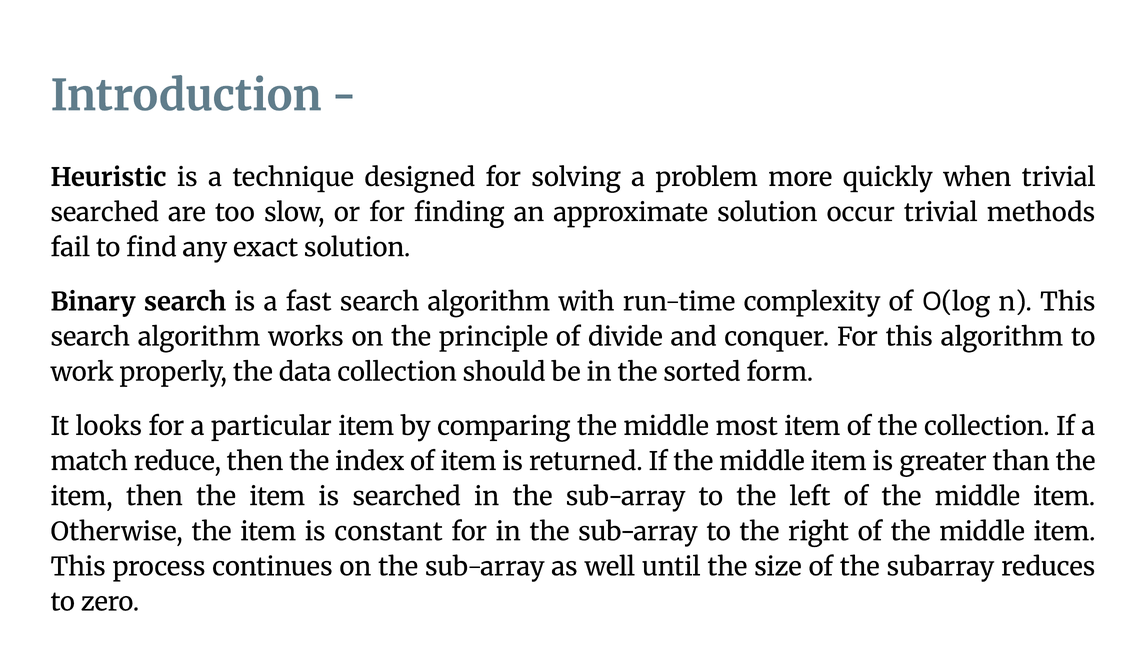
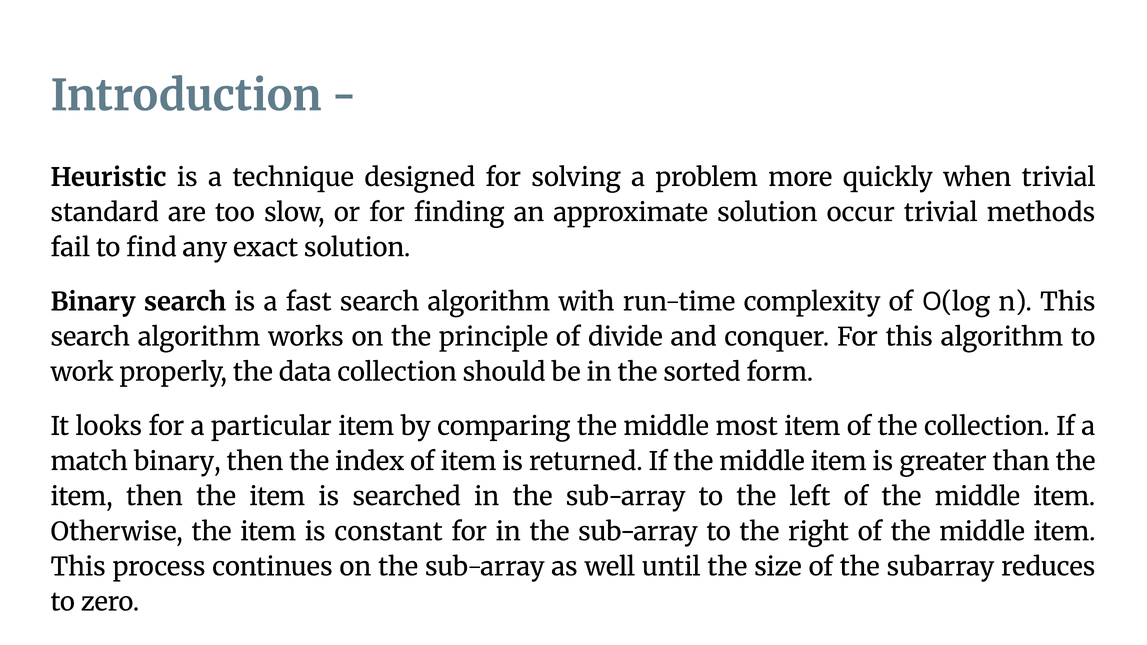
searched at (105, 213): searched -> standard
match reduce: reduce -> binary
